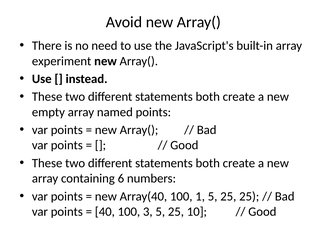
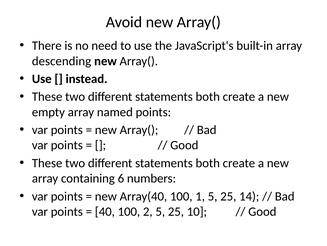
experiment: experiment -> descending
25 25: 25 -> 14
3: 3 -> 2
